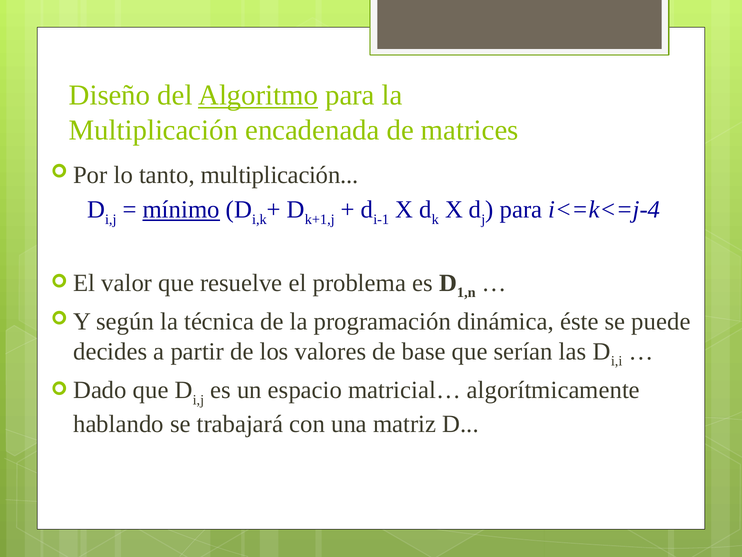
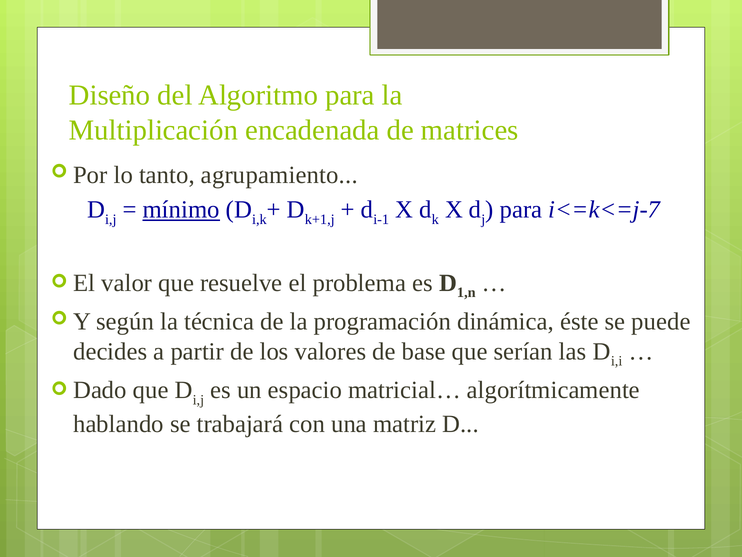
Algoritmo underline: present -> none
tanto multiplicación: multiplicación -> agrupamiento
i<=k<=j-4: i<=k<=j-4 -> i<=k<=j-7
